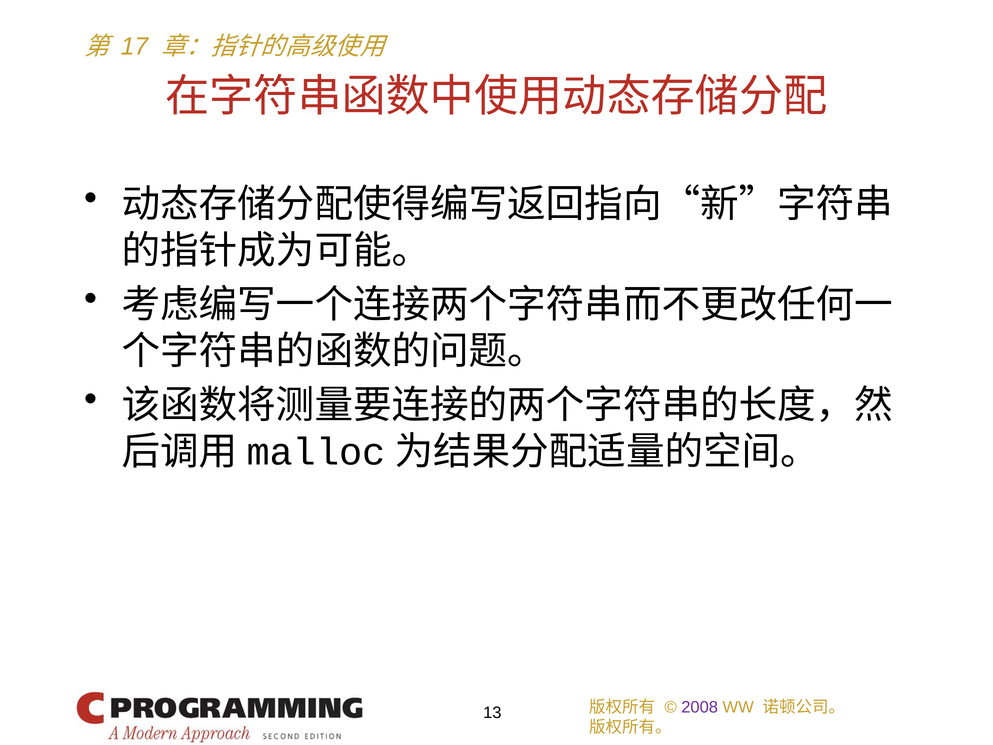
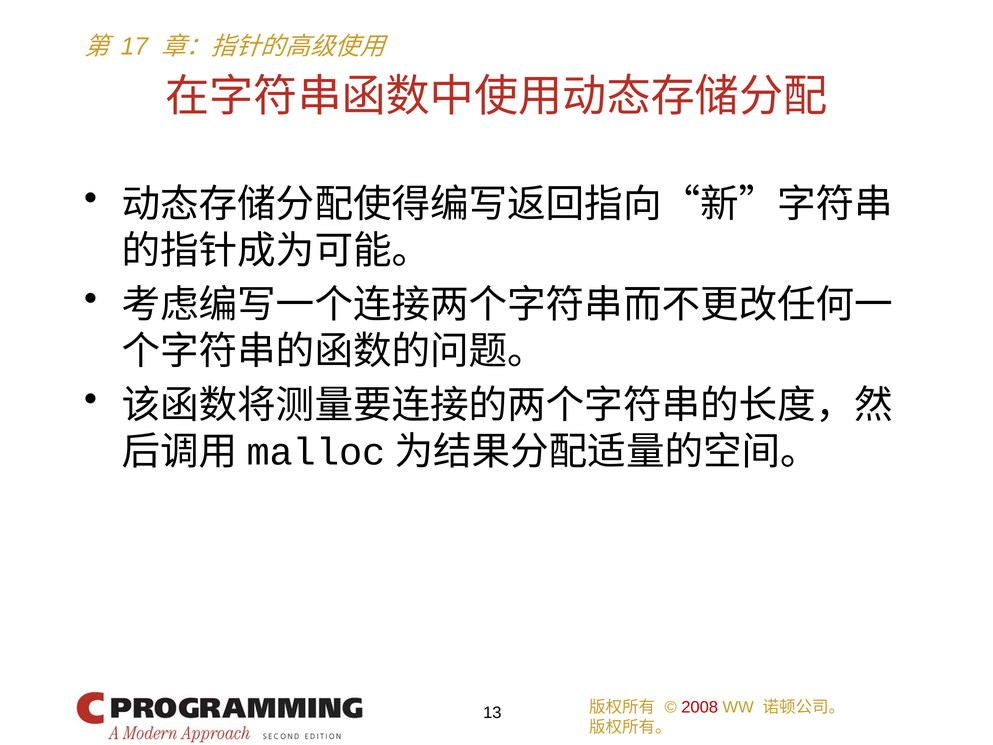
2008 colour: purple -> red
